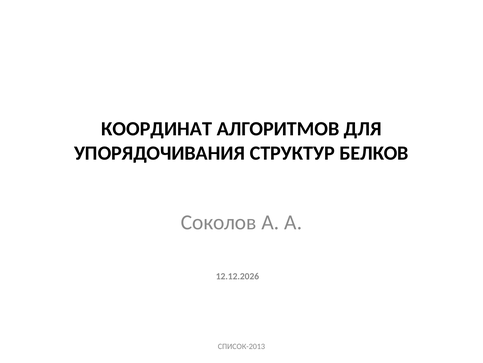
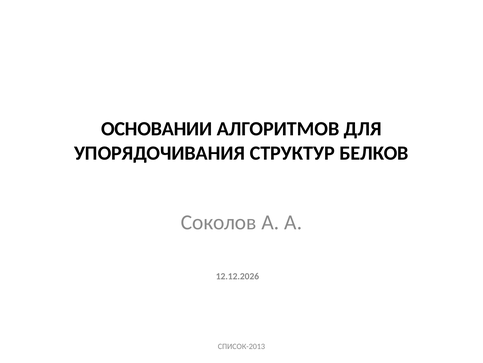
КООРДИНАТ: КООРДИНАТ -> ОСНОВАНИИ
